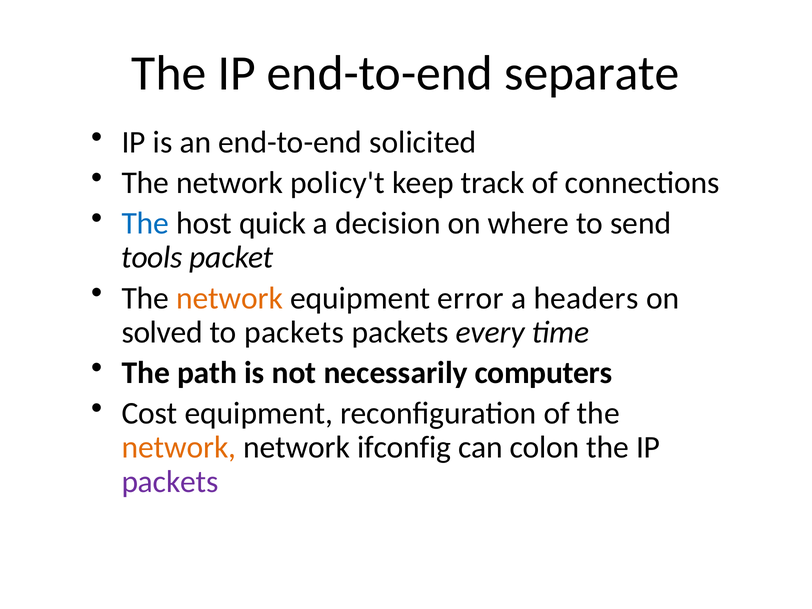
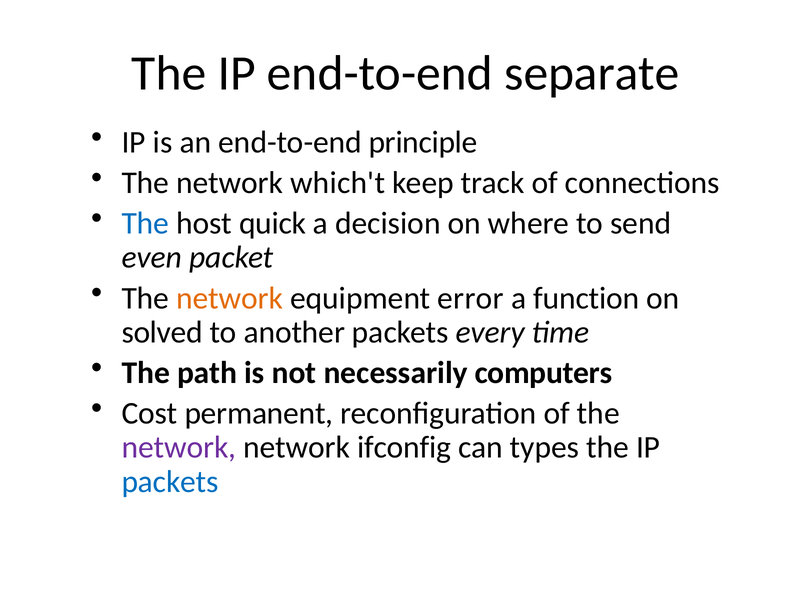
solicited: solicited -> principle
policy't: policy't -> which't
tools: tools -> even
headers: headers -> function
to packets: packets -> another
Cost equipment: equipment -> permanent
network at (179, 448) colour: orange -> purple
colon: colon -> types
packets at (170, 482) colour: purple -> blue
